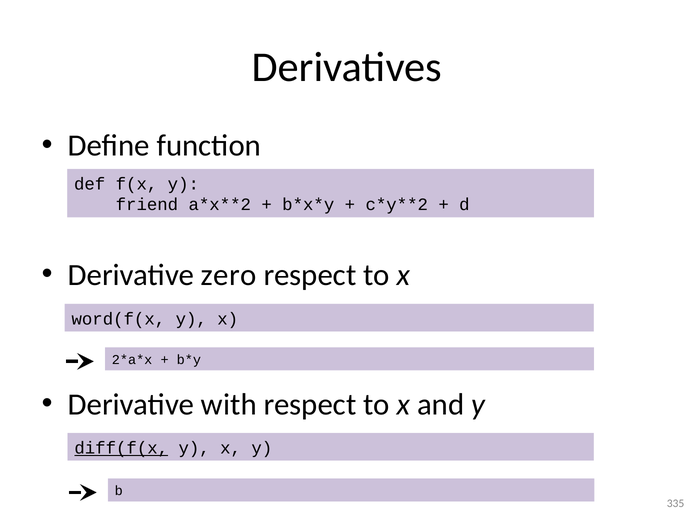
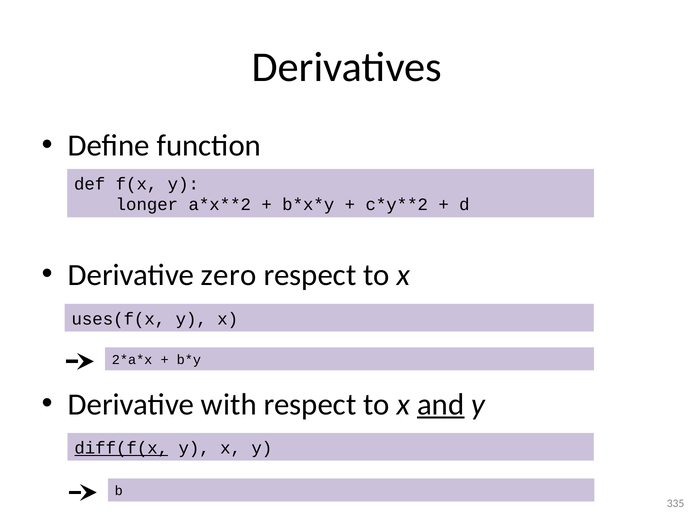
friend: friend -> longer
word(f(x: word(f(x -> uses(f(x
and underline: none -> present
